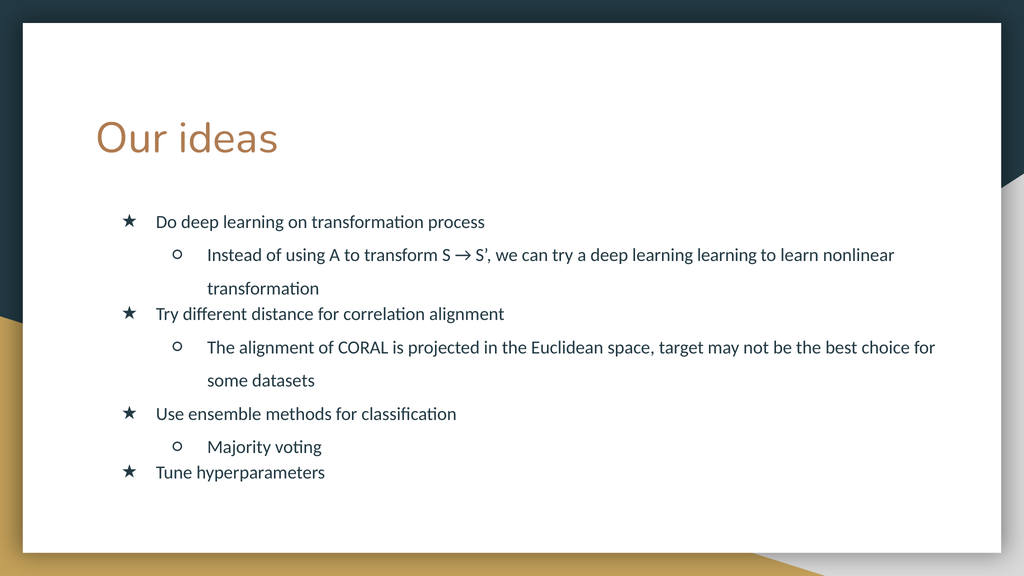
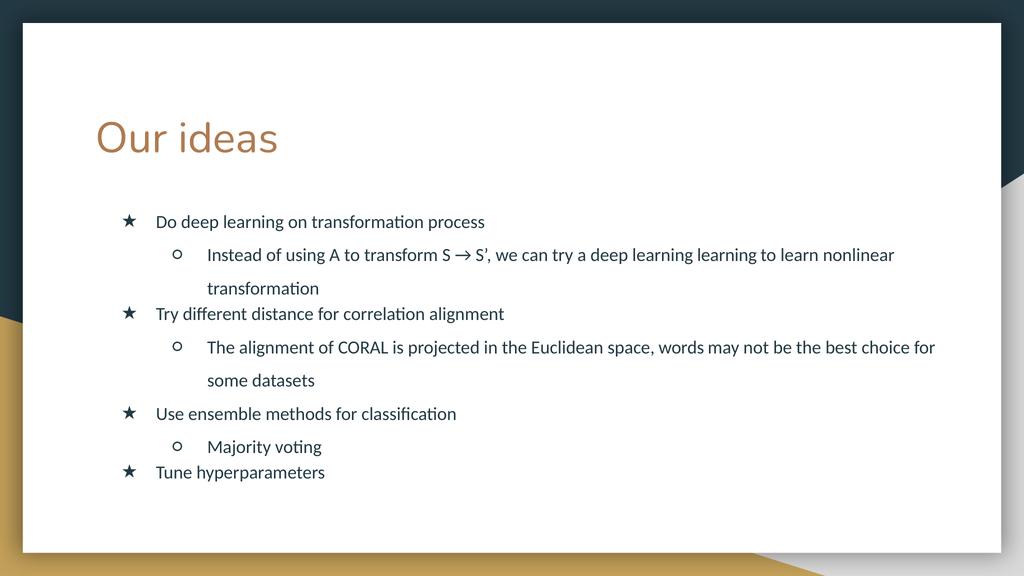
target: target -> words
